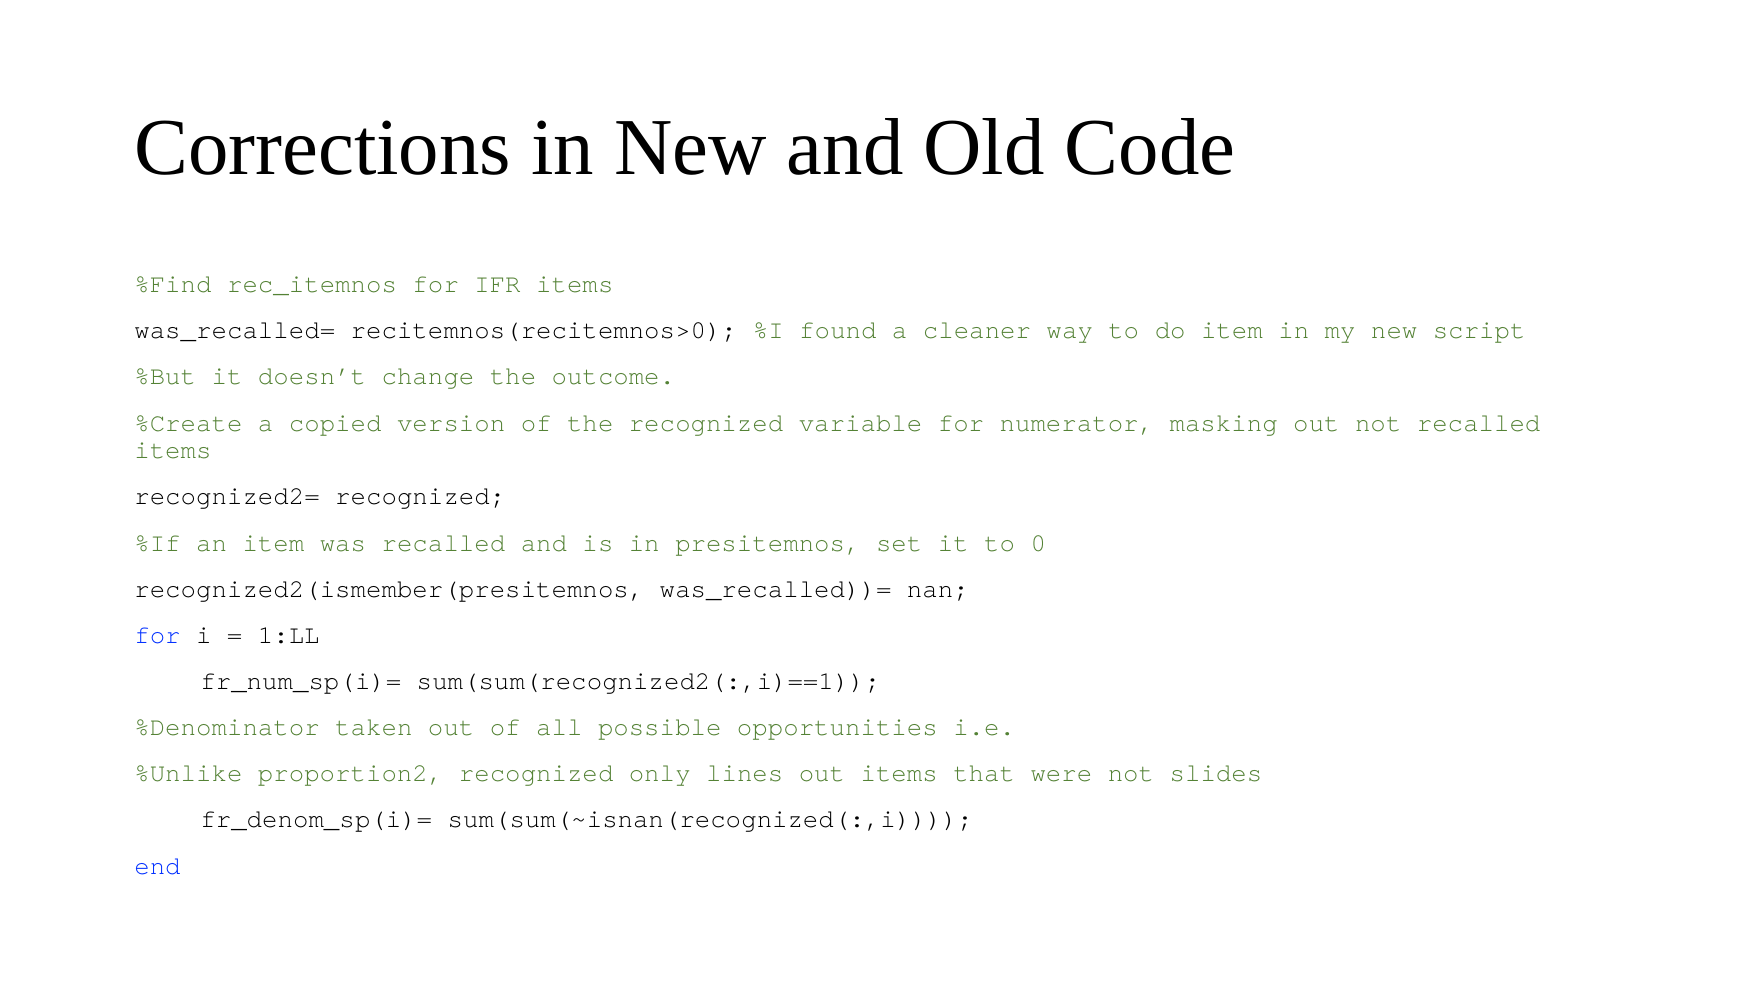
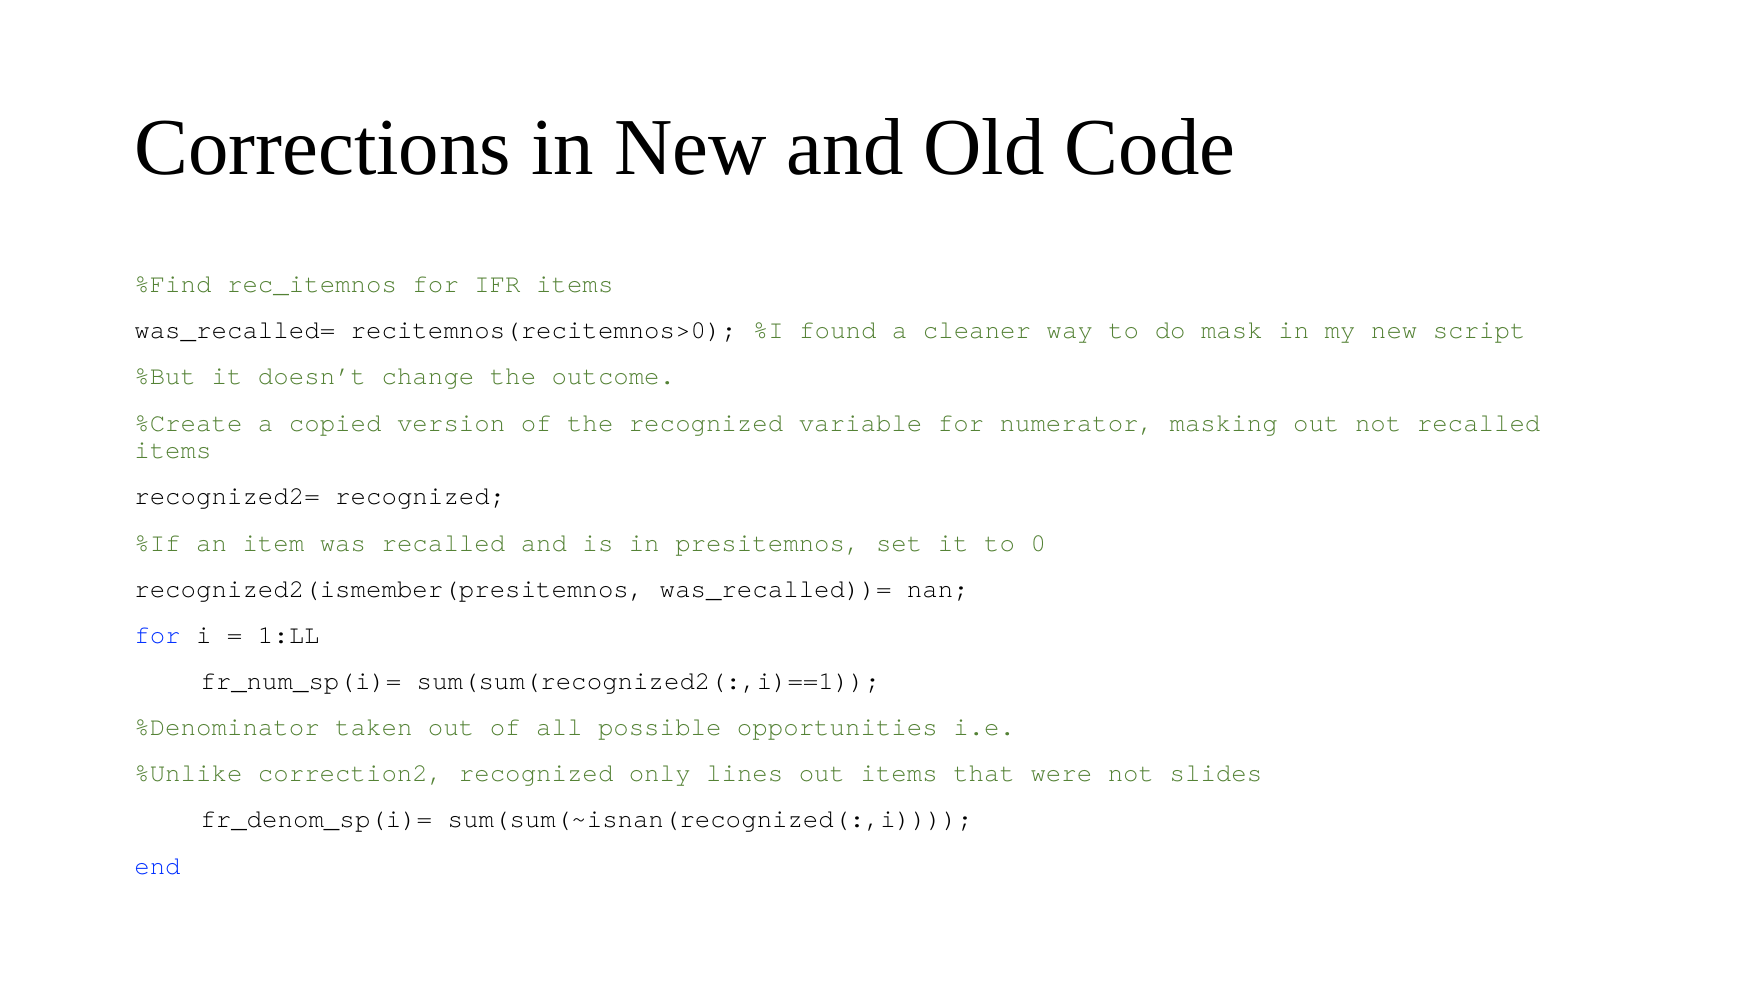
do item: item -> mask
proportion2: proportion2 -> correction2
